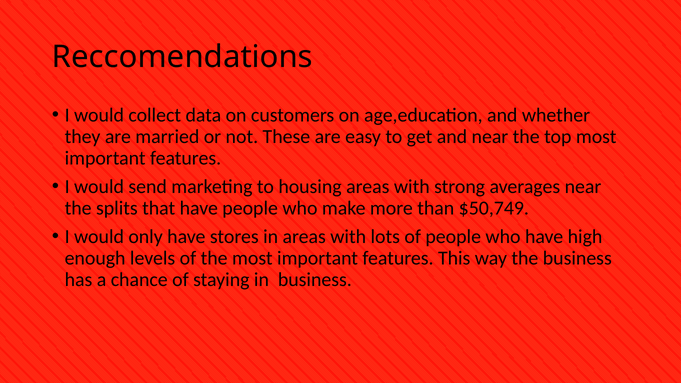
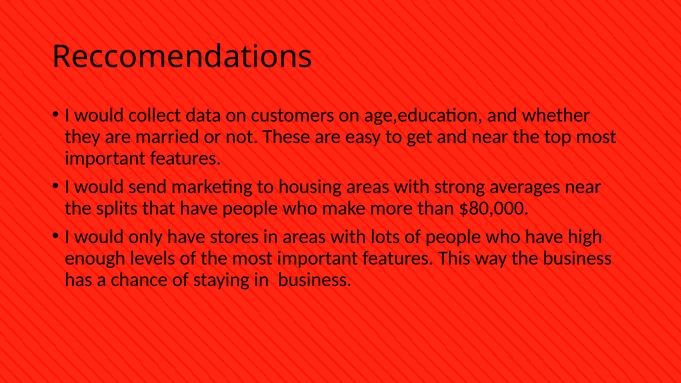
$50,749: $50,749 -> $80,000
